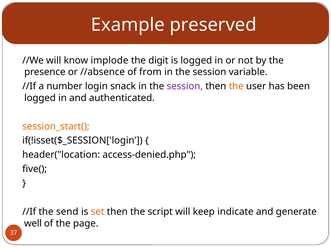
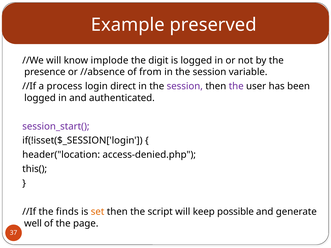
number: number -> process
snack: snack -> direct
the at (236, 86) colour: orange -> purple
session_start( colour: orange -> purple
five(: five( -> this(
send: send -> finds
indicate: indicate -> possible
